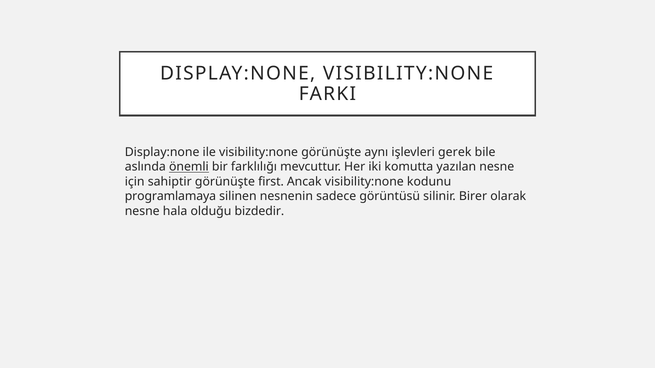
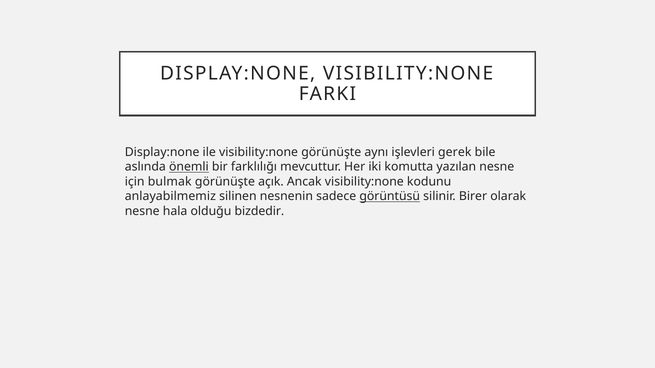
sahiptir: sahiptir -> bulmak
first: first -> açık
programlamaya: programlamaya -> anlayabilmemiz
görüntüsü underline: none -> present
